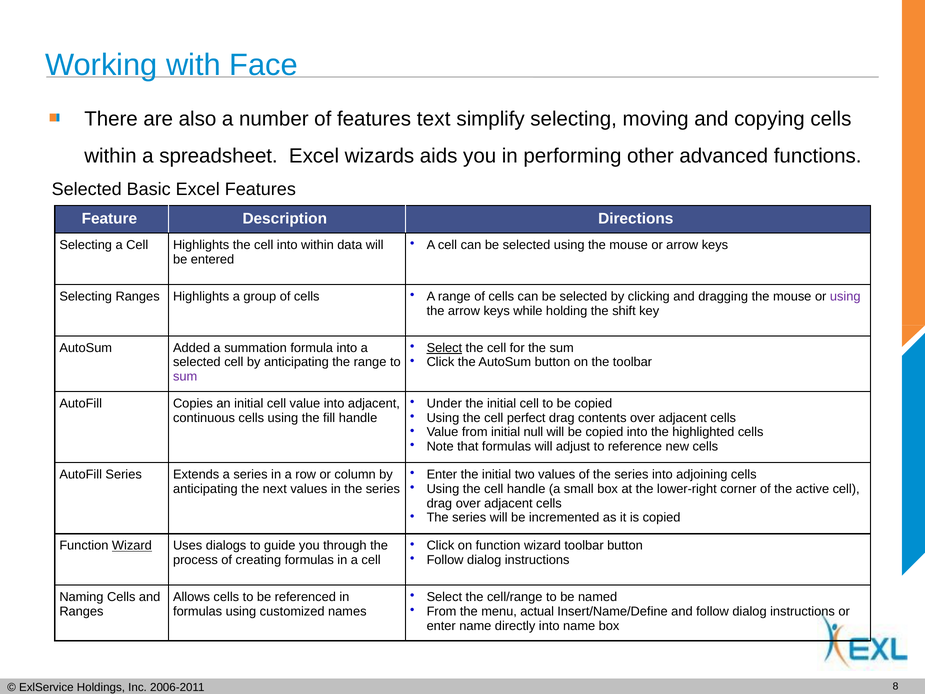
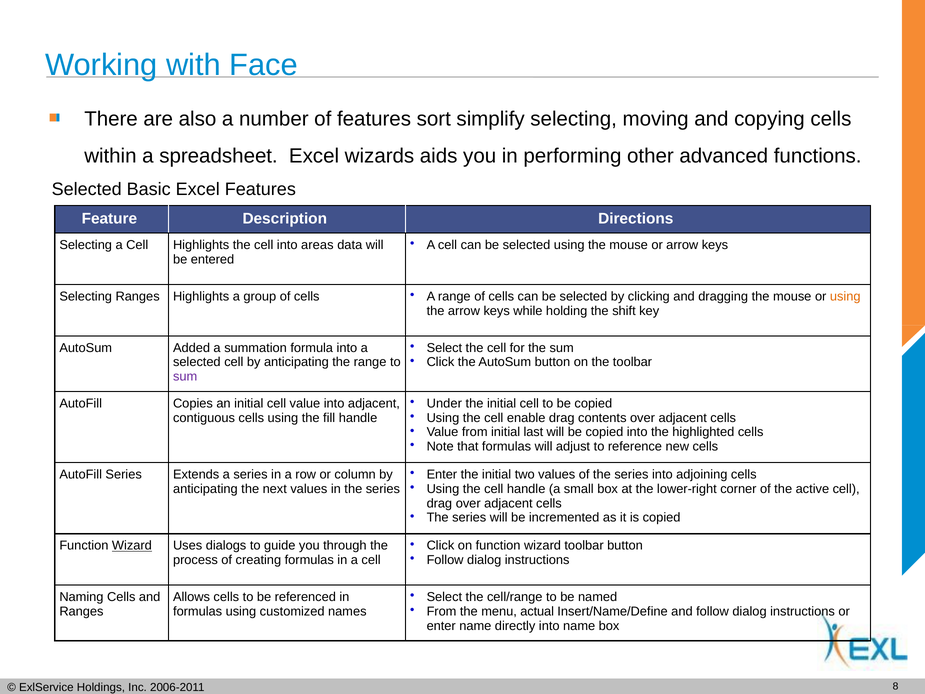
text: text -> sort
into within: within -> areas
using at (845, 296) colour: purple -> orange
Select at (444, 348) underline: present -> none
perfect: perfect -> enable
continuous: continuous -> contiguous
null: null -> last
